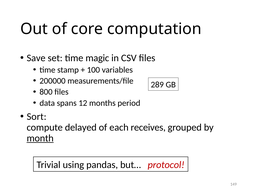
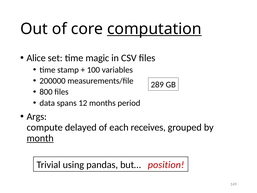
computation underline: none -> present
Save: Save -> Alice
Sort: Sort -> Args
protocol: protocol -> position
